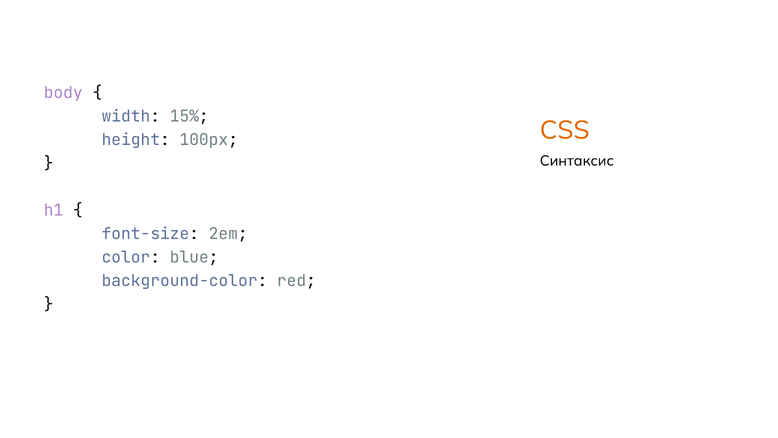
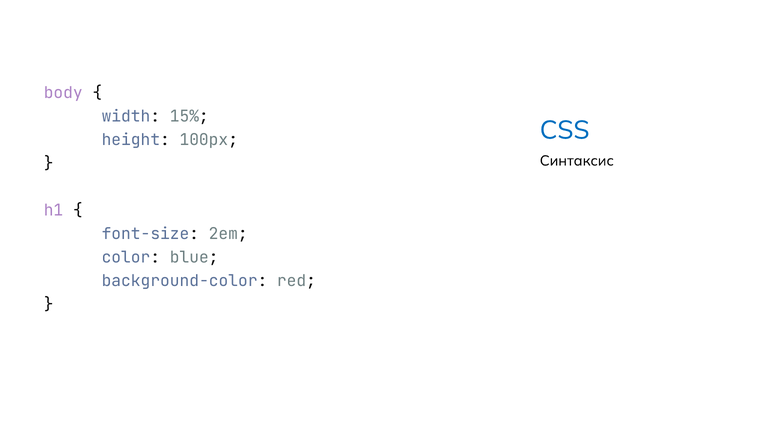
CSS colour: orange -> blue
